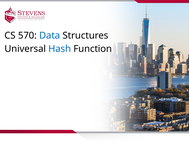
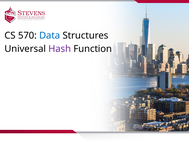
Hash colour: blue -> purple
